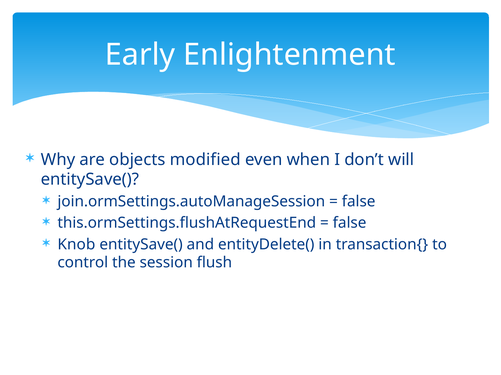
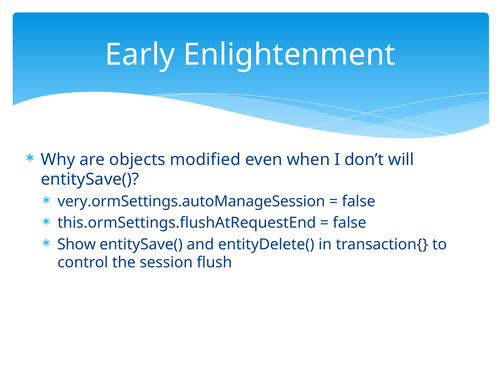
join.ormSettings.autoManageSession: join.ormSettings.autoManageSession -> very.ormSettings.autoManageSession
Knob: Knob -> Show
